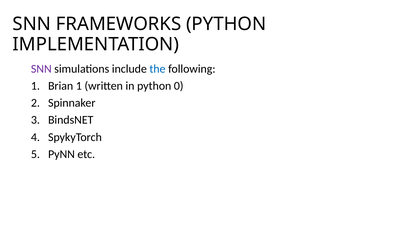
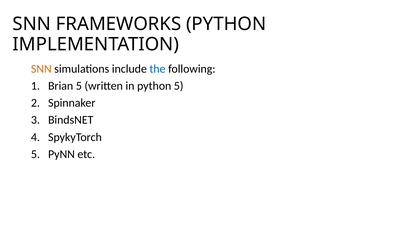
SNN at (41, 69) colour: purple -> orange
Brian 1: 1 -> 5
python 0: 0 -> 5
